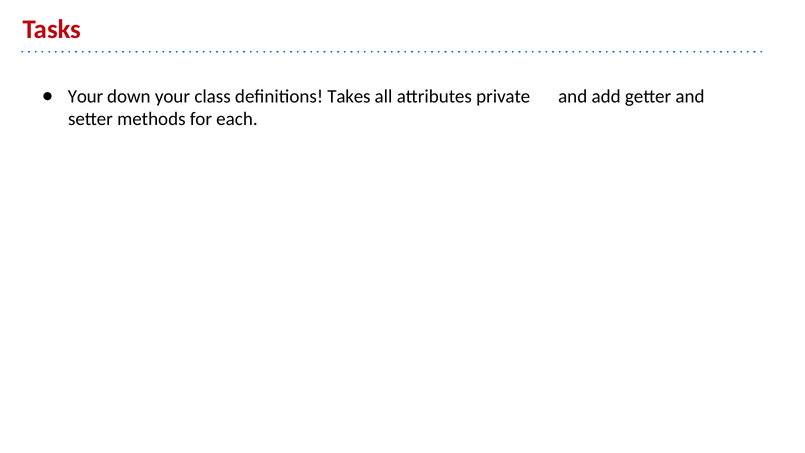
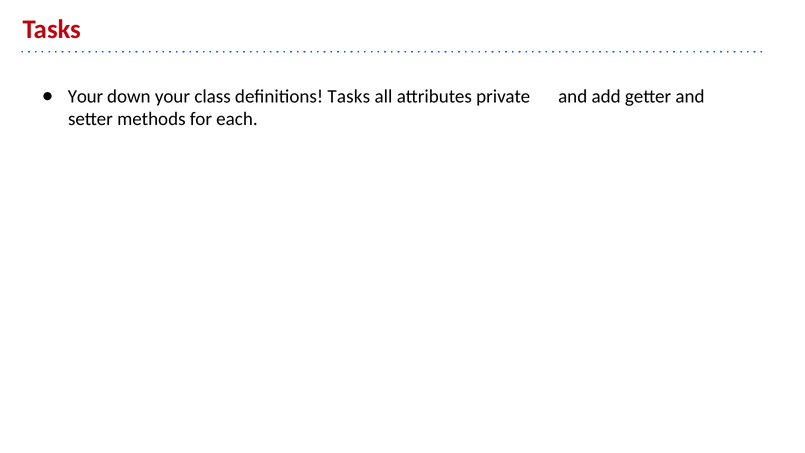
definitions Takes: Takes -> Tasks
